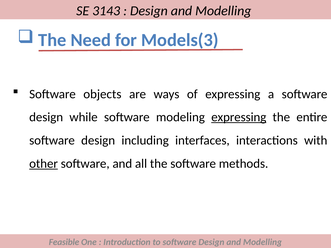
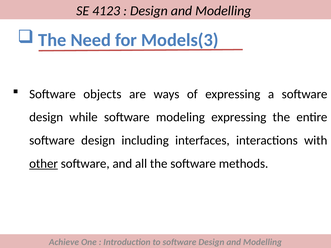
3143: 3143 -> 4123
expressing at (239, 117) underline: present -> none
Feasible: Feasible -> Achieve
